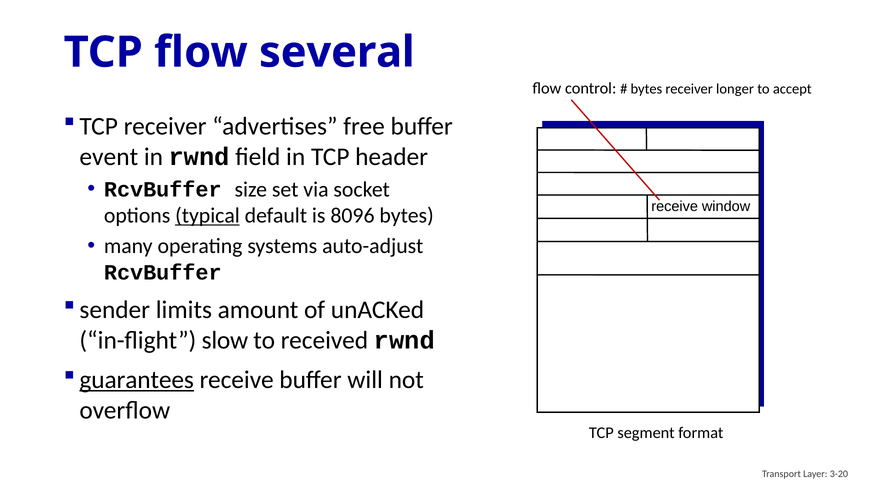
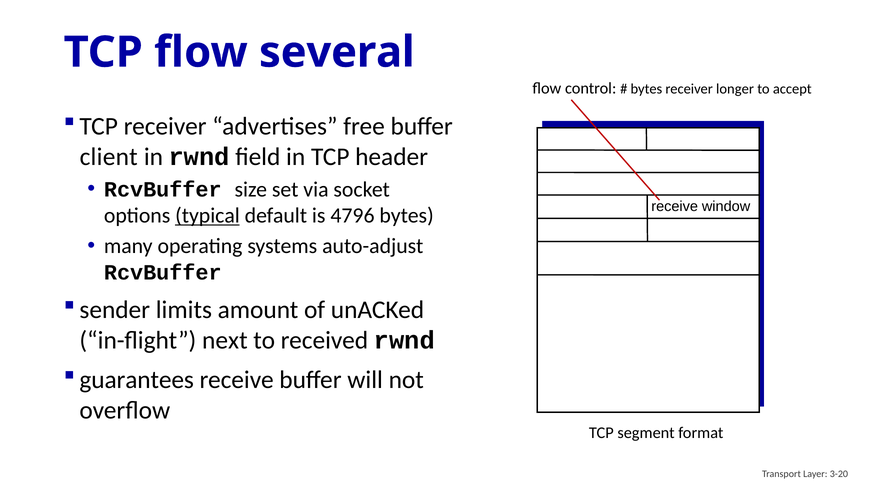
event: event -> client
8096: 8096 -> 4796
slow: slow -> next
guarantees underline: present -> none
